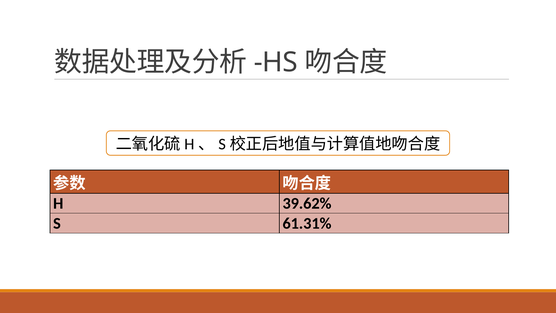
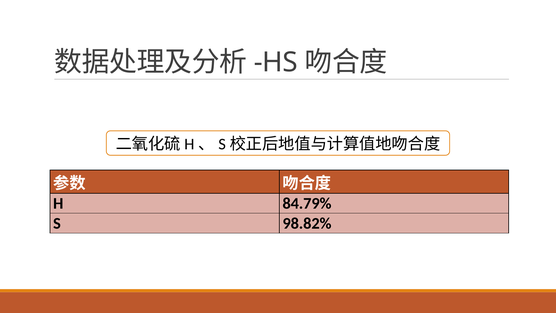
39.62%: 39.62% -> 84.79%
61.31%: 61.31% -> 98.82%
